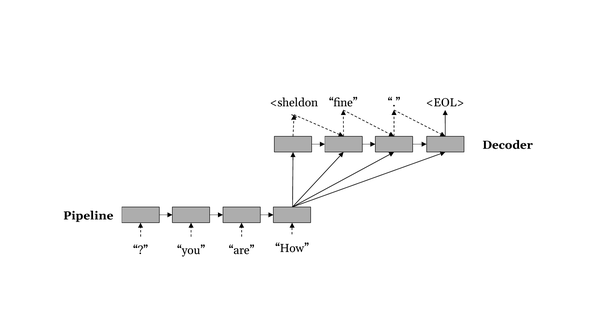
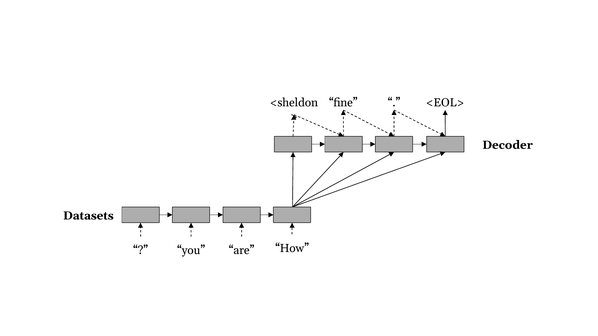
Pipeline: Pipeline -> Datasets
